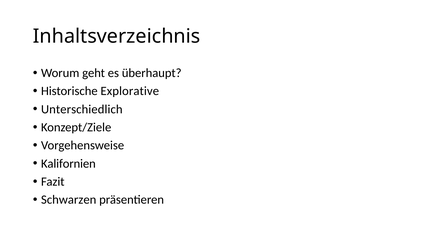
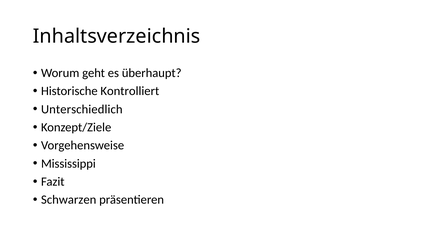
Explorative: Explorative -> Kontrolliert
Kalifornien: Kalifornien -> Mississippi
